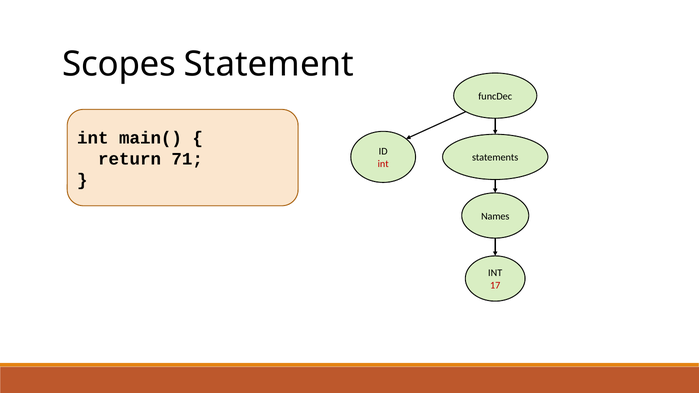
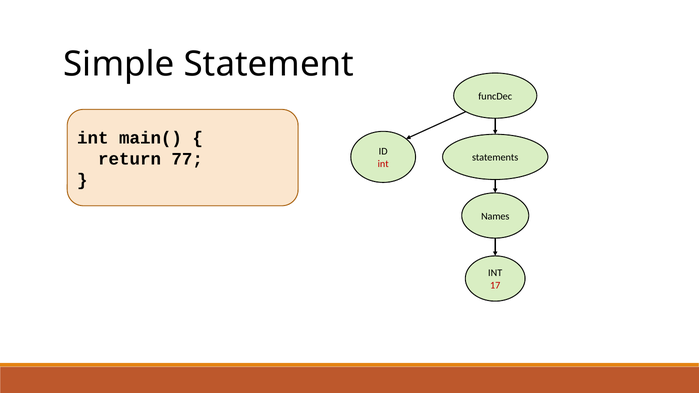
Scopes: Scopes -> Simple
71: 71 -> 77
